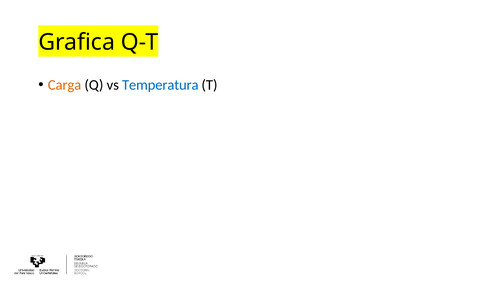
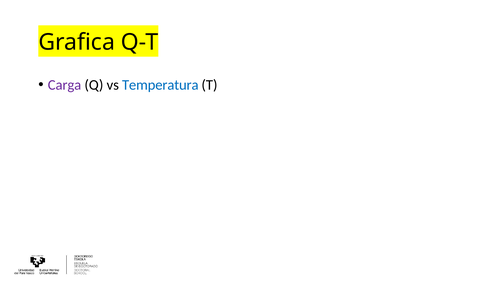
Carga colour: orange -> purple
